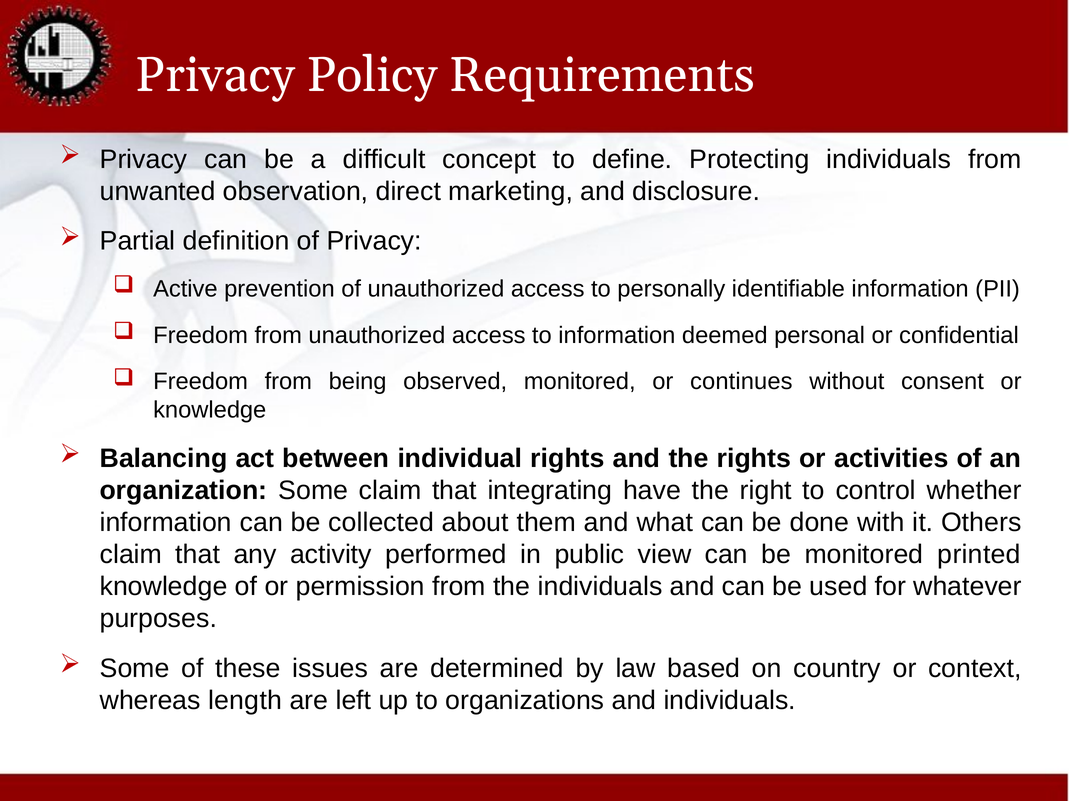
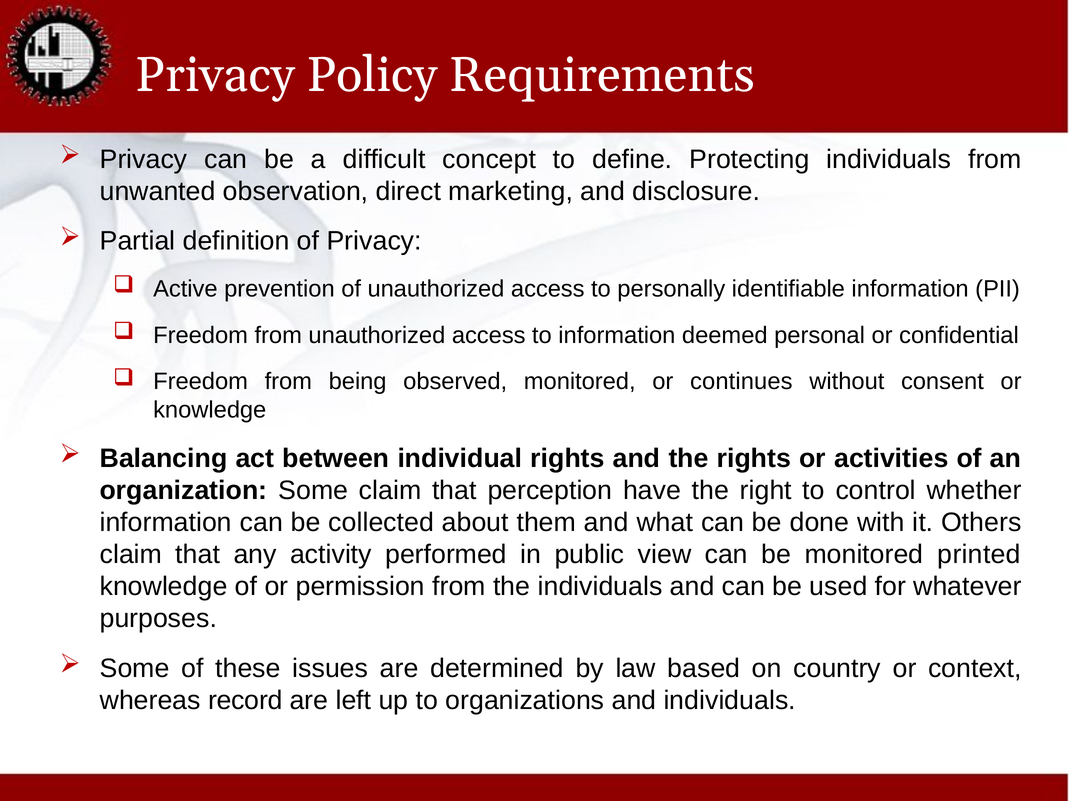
integrating: integrating -> perception
length: length -> record
